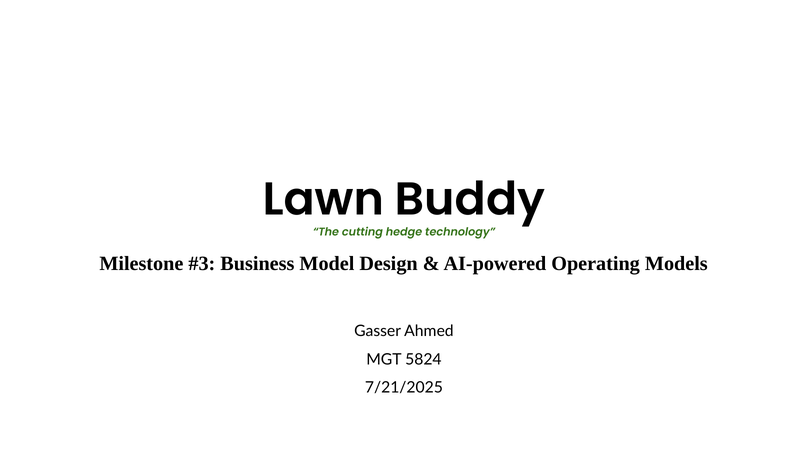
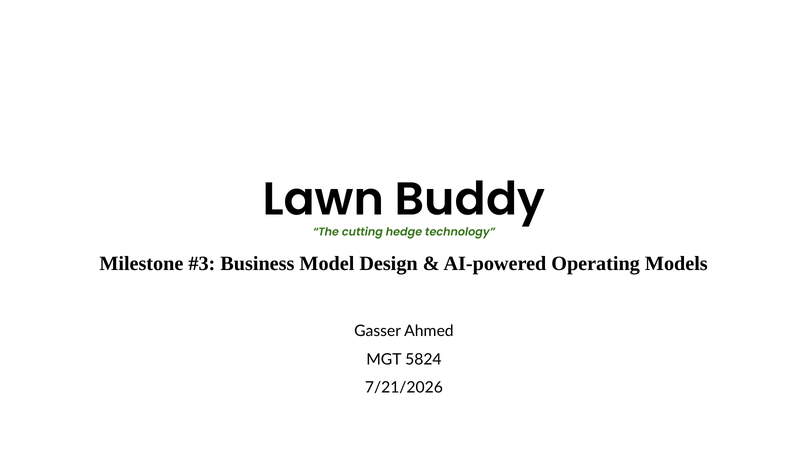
7/21/2025: 7/21/2025 -> 7/21/2026
